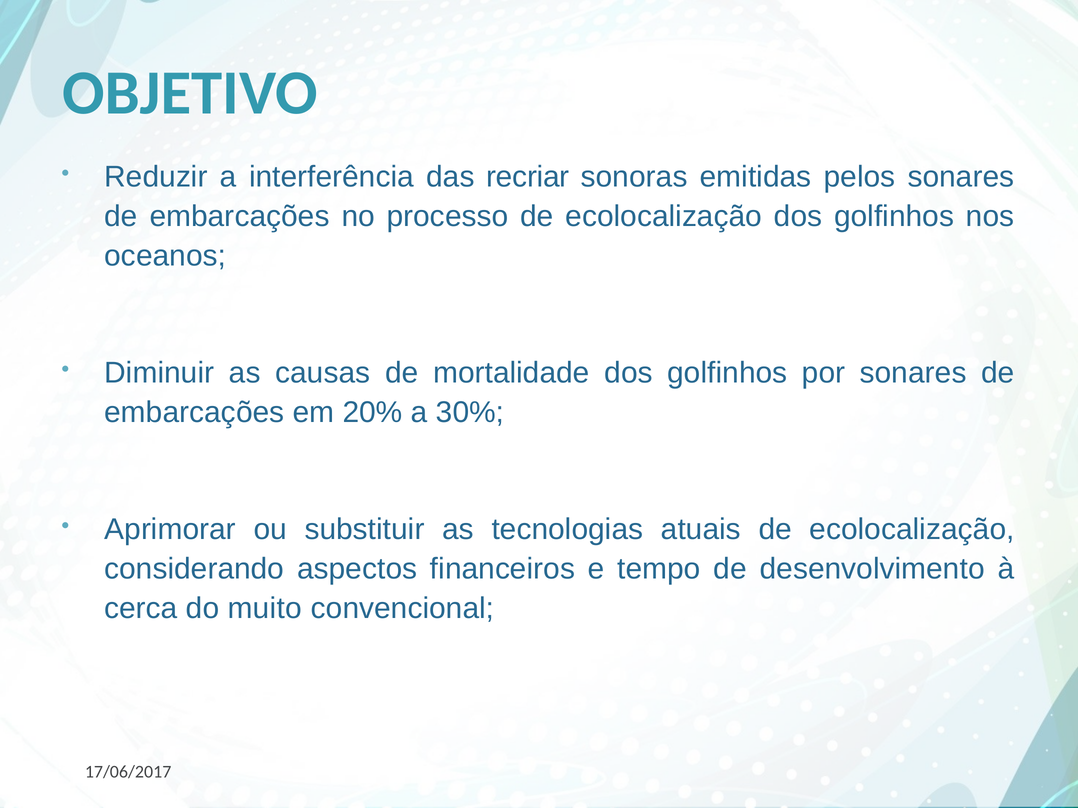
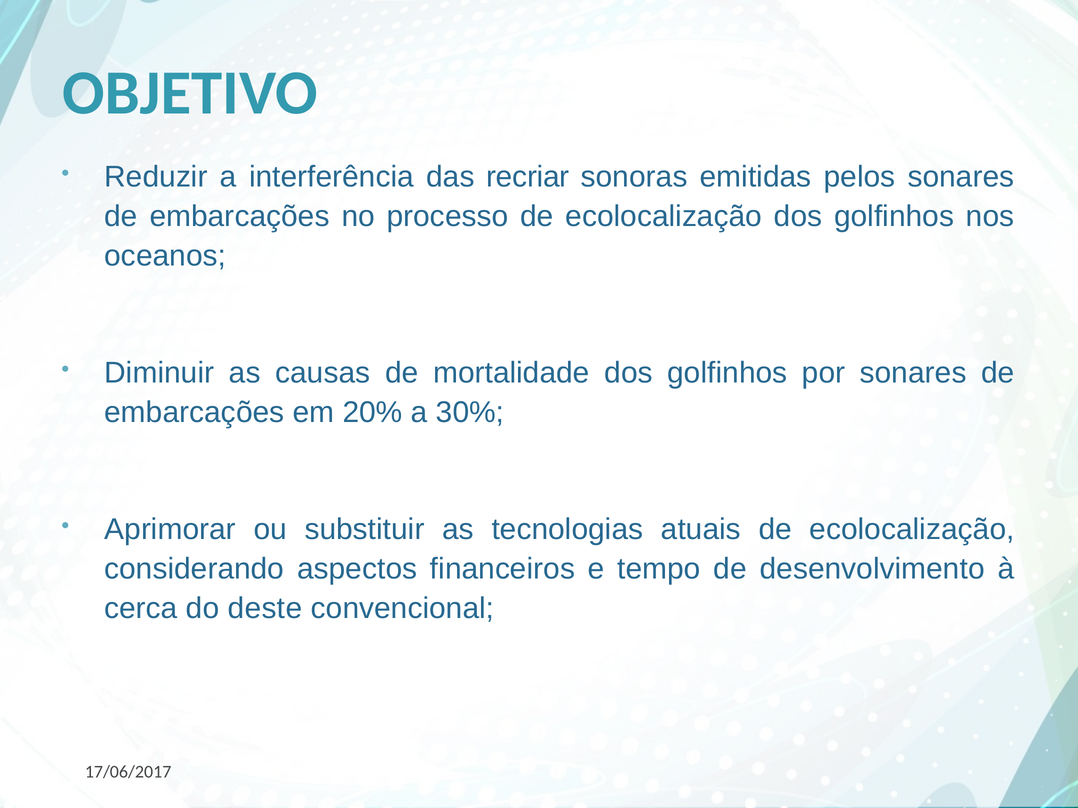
muito: muito -> deste
